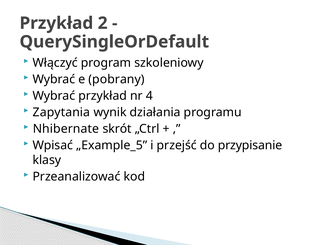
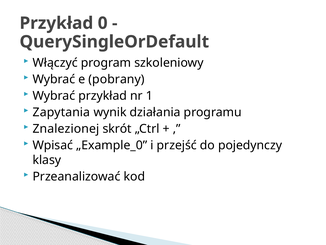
2: 2 -> 0
4: 4 -> 1
Nhibernate: Nhibernate -> Znalezionej
„Example_5: „Example_5 -> „Example_0
przypisanie: przypisanie -> pojedynczy
